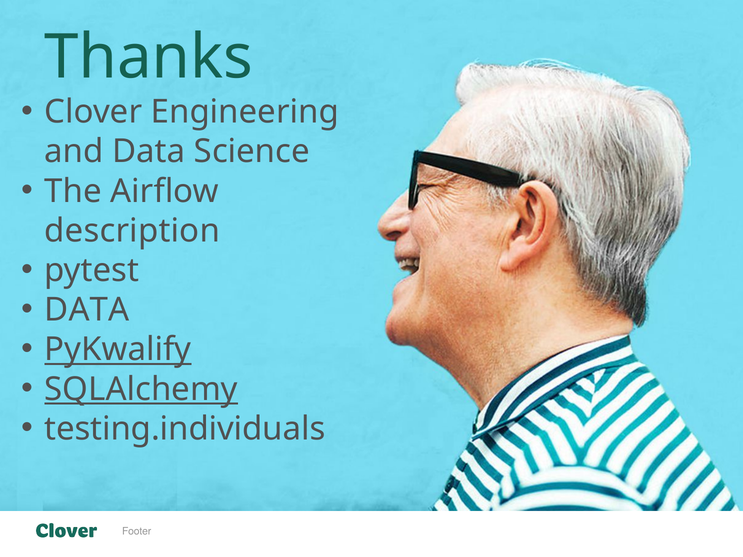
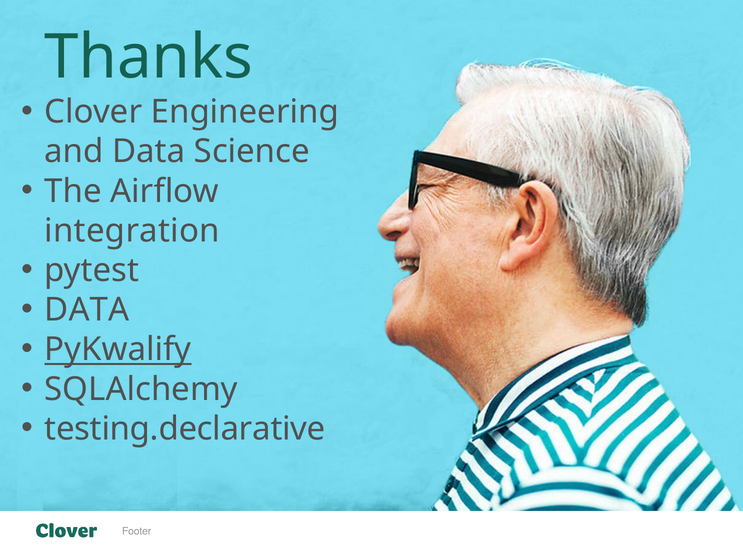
description: description -> integration
SQLAlchemy underline: present -> none
testing.individuals: testing.individuals -> testing.declarative
